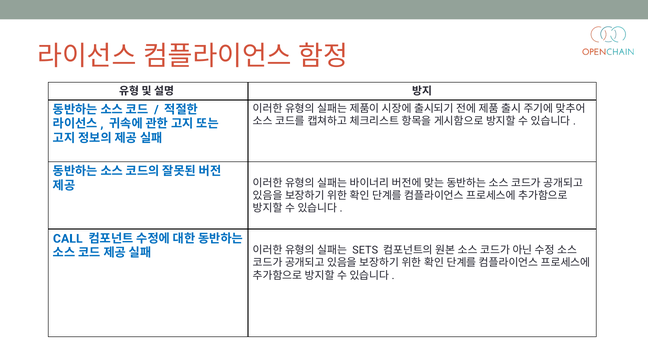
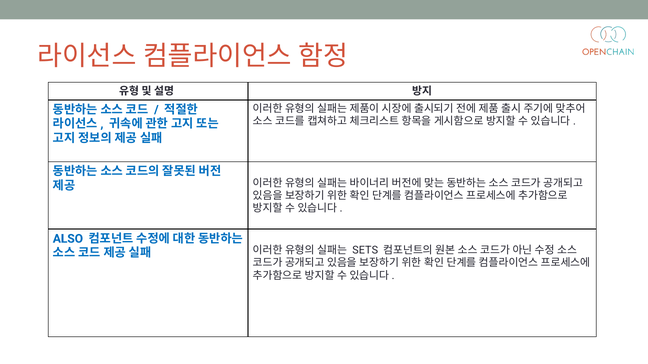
CALL: CALL -> ALSO
